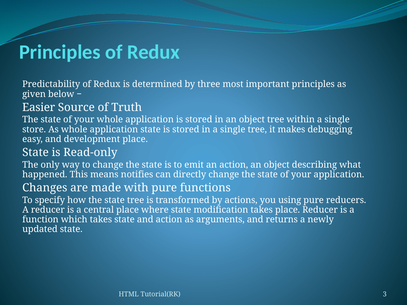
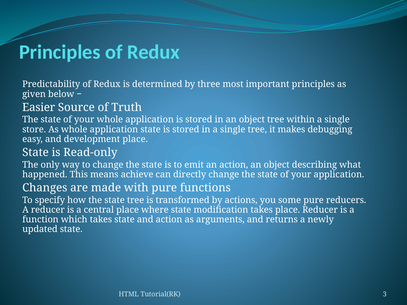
notifies: notifies -> achieve
using: using -> some
